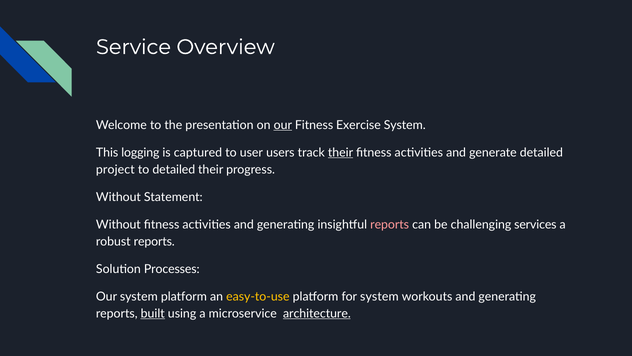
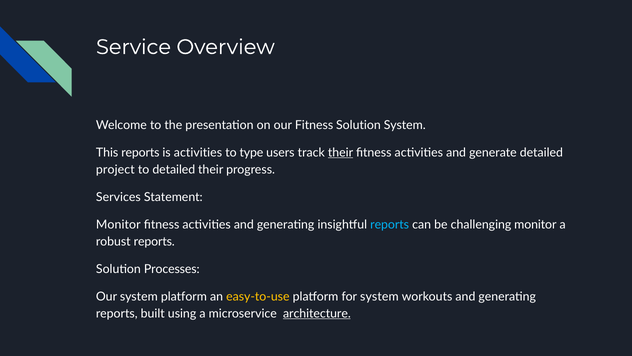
our at (283, 125) underline: present -> none
Fitness Exercise: Exercise -> Solution
This logging: logging -> reports
is captured: captured -> activities
user: user -> type
Without at (118, 197): Without -> Services
Without at (118, 224): Without -> Monitor
reports at (390, 224) colour: pink -> light blue
challenging services: services -> monitor
built underline: present -> none
